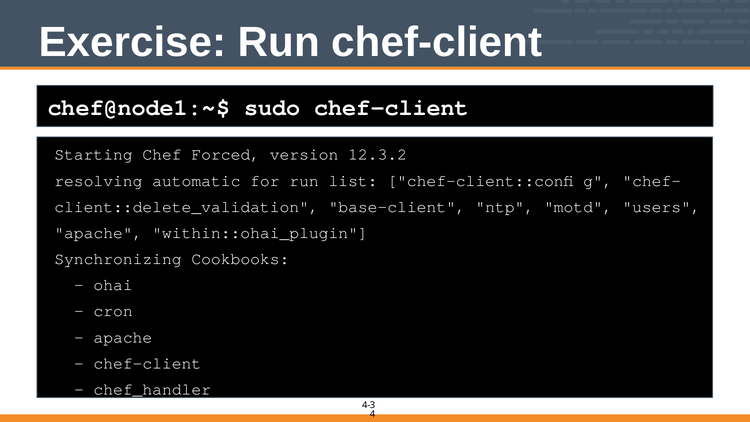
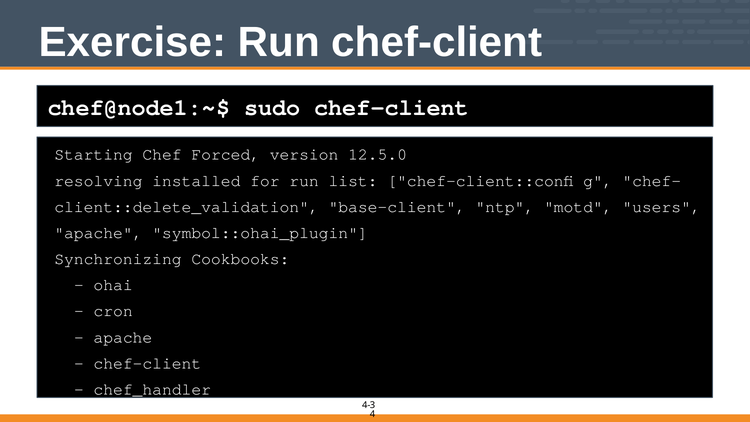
12.3.2: 12.3.2 -> 12.5.0
automatic: automatic -> installed
within::ohai_plugin: within::ohai_plugin -> symbol::ohai_plugin
